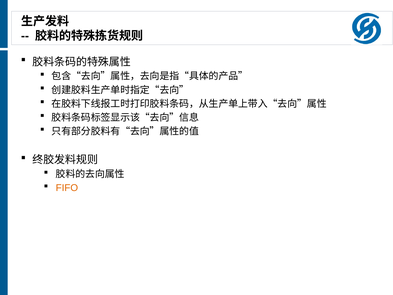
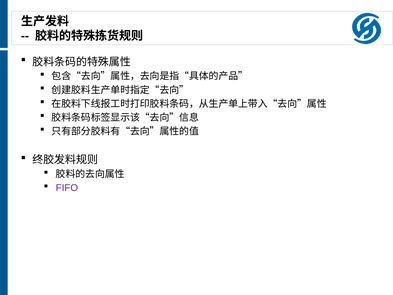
FIFO colour: orange -> purple
